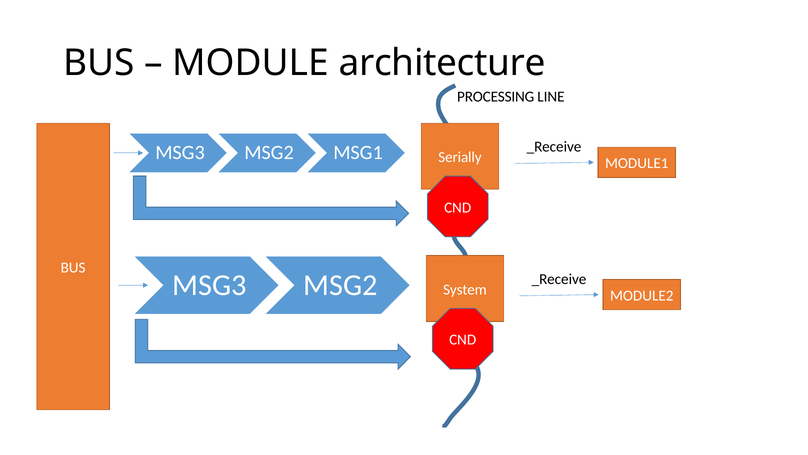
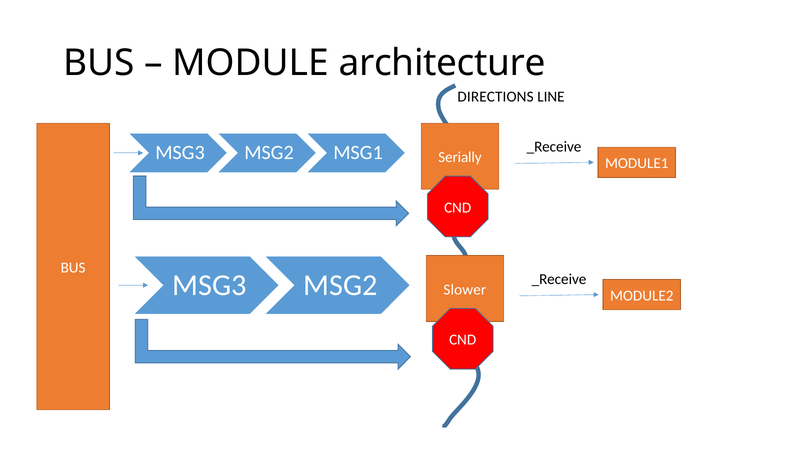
PROCESSING: PROCESSING -> DIRECTIONS
System: System -> Slower
